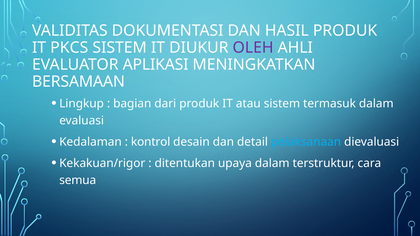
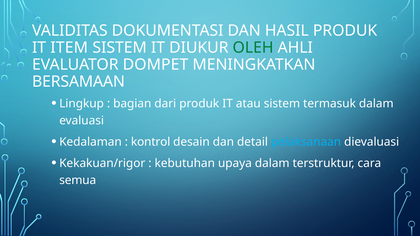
PKCS: PKCS -> ITEM
OLEH colour: purple -> green
APLIKASI: APLIKASI -> DOMPET
ditentukan: ditentukan -> kebutuhan
